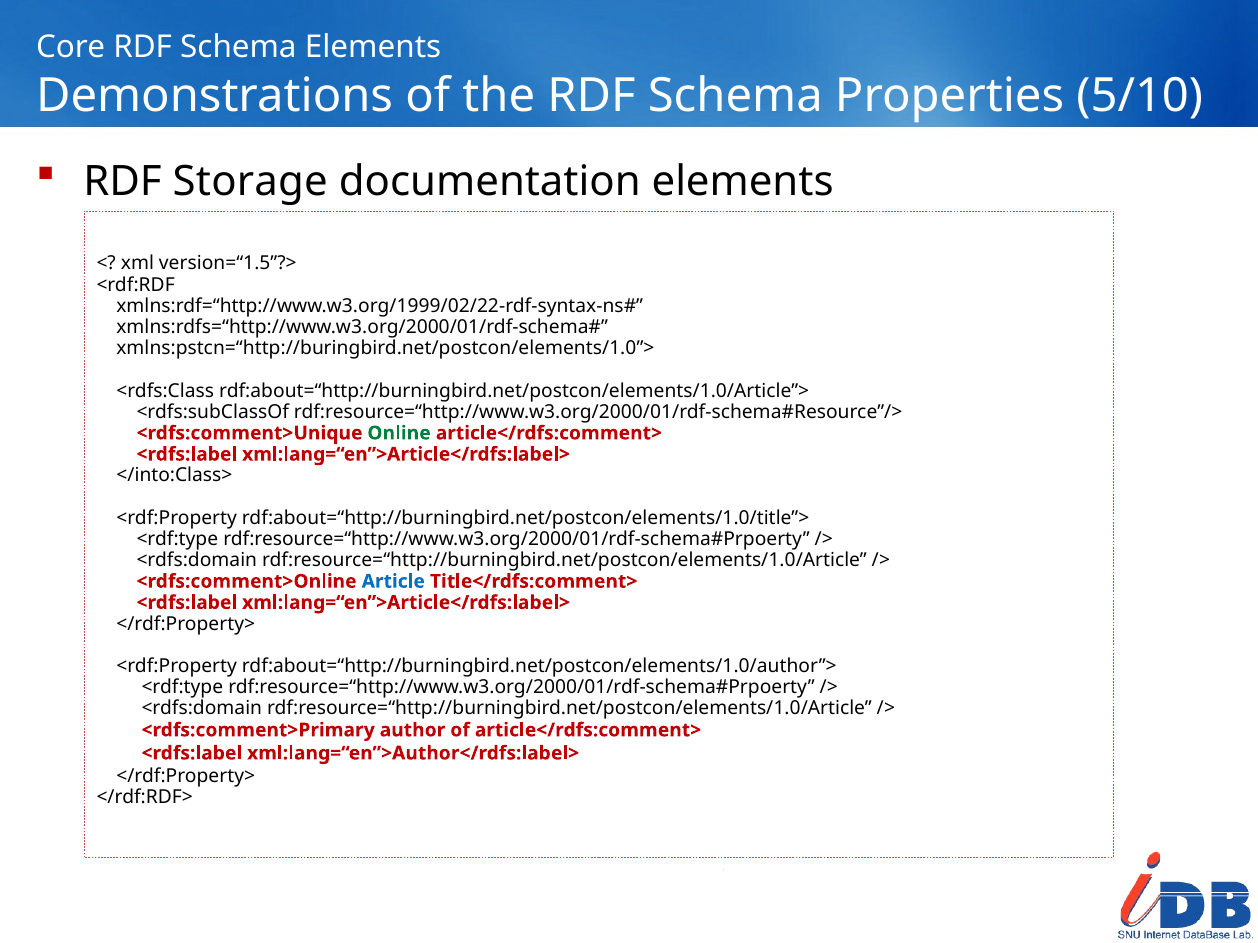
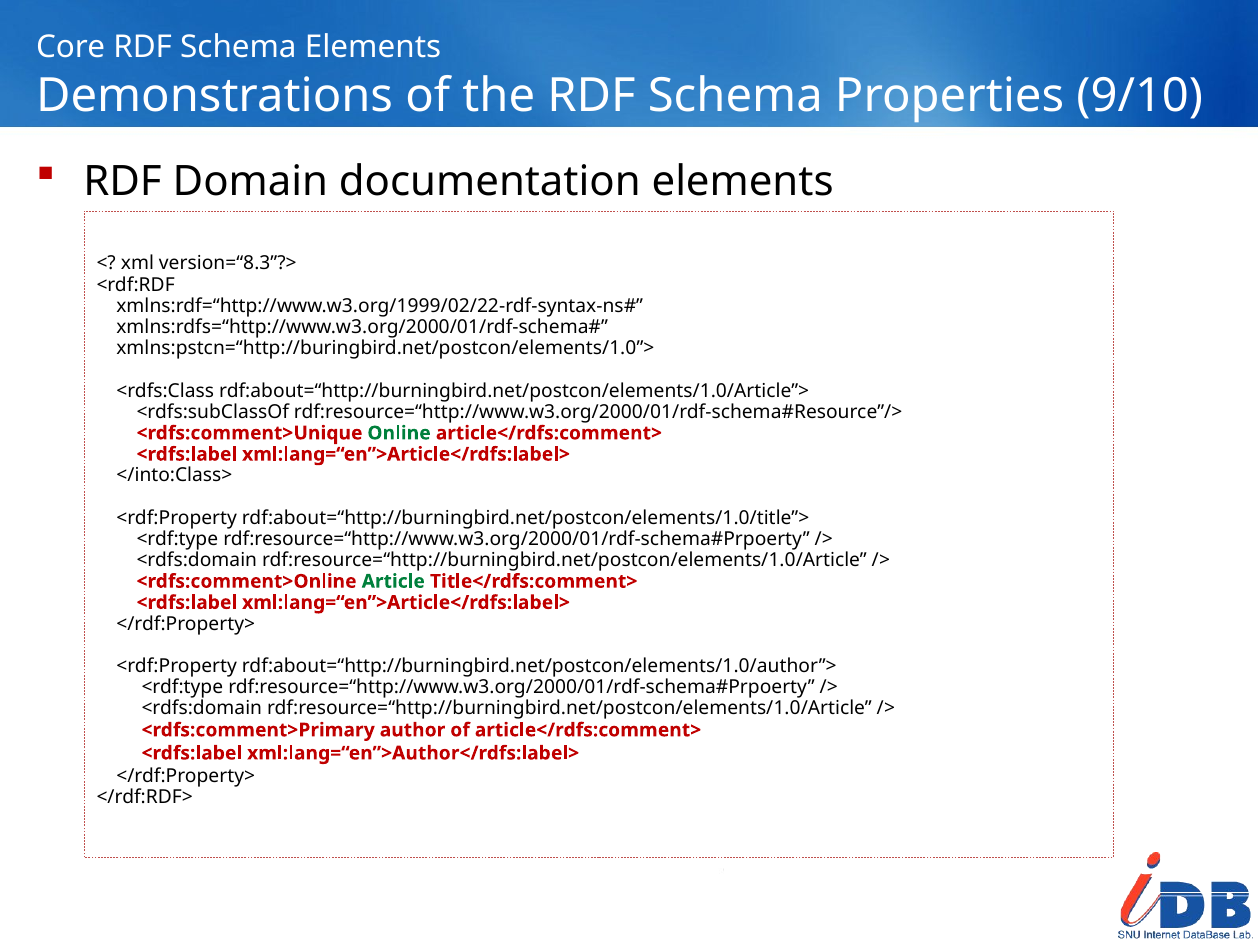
5/10: 5/10 -> 9/10
Storage: Storage -> Domain
version=“1.5”?>: version=“1.5”?> -> version=“8.3”?>
Article colour: blue -> green
